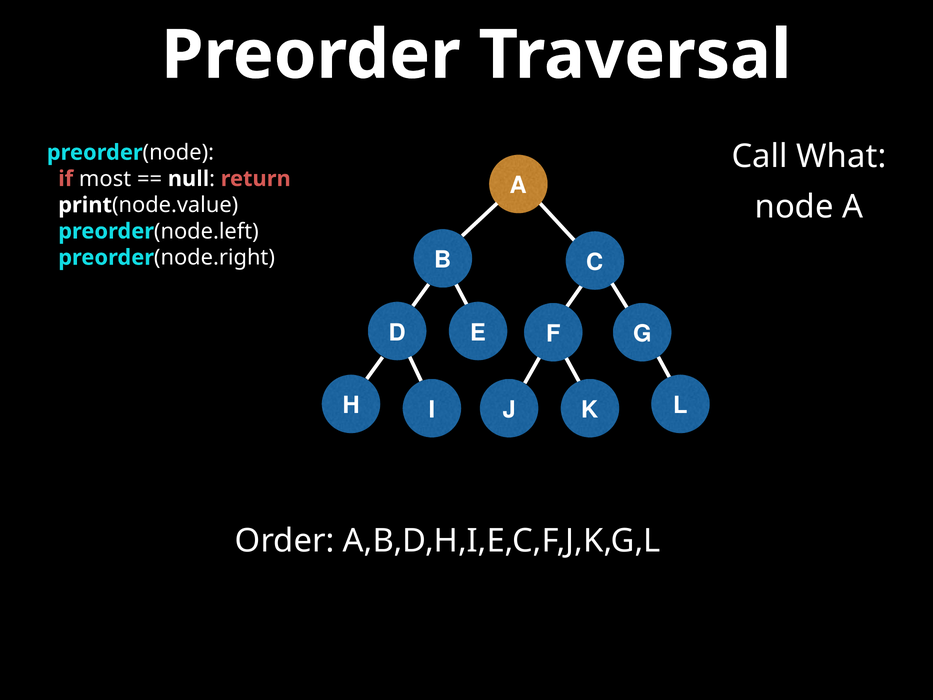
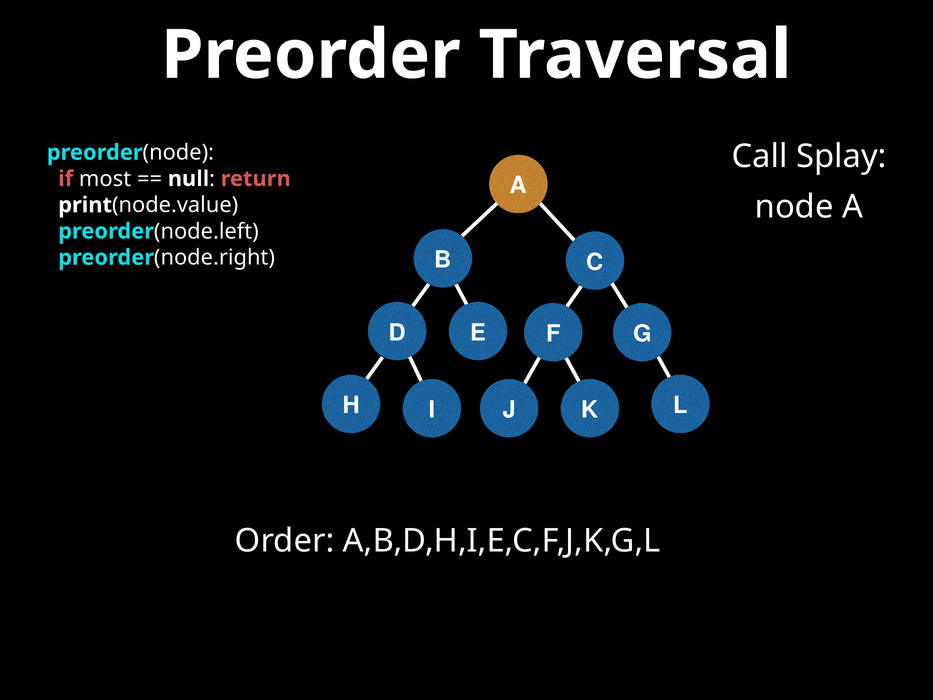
What: What -> Splay
